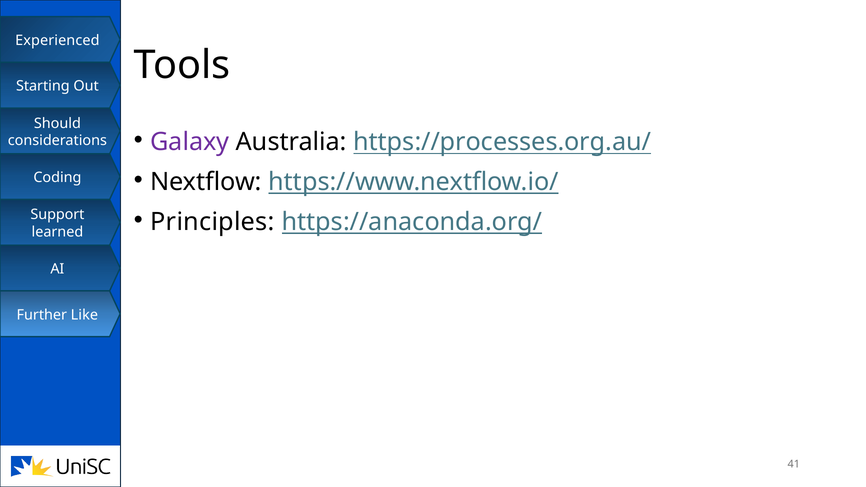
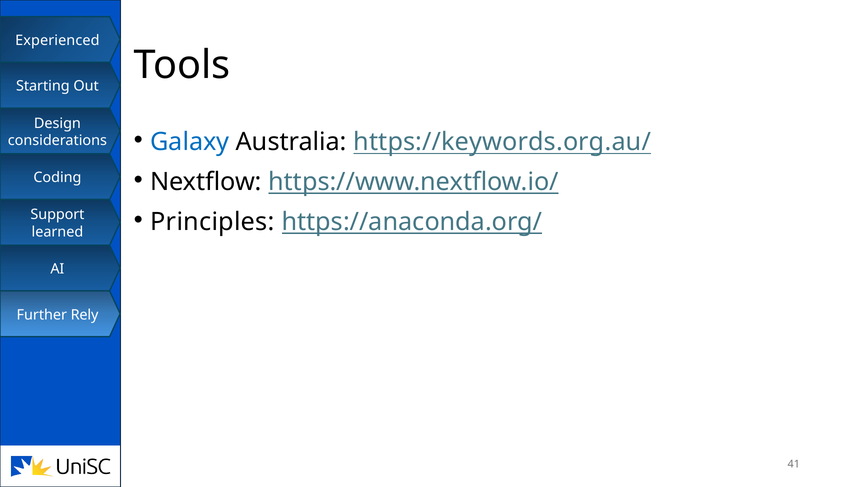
Should: Should -> Design
Galaxy colour: purple -> blue
https://processes.org.au/: https://processes.org.au/ -> https://keywords.org.au/
Like: Like -> Rely
